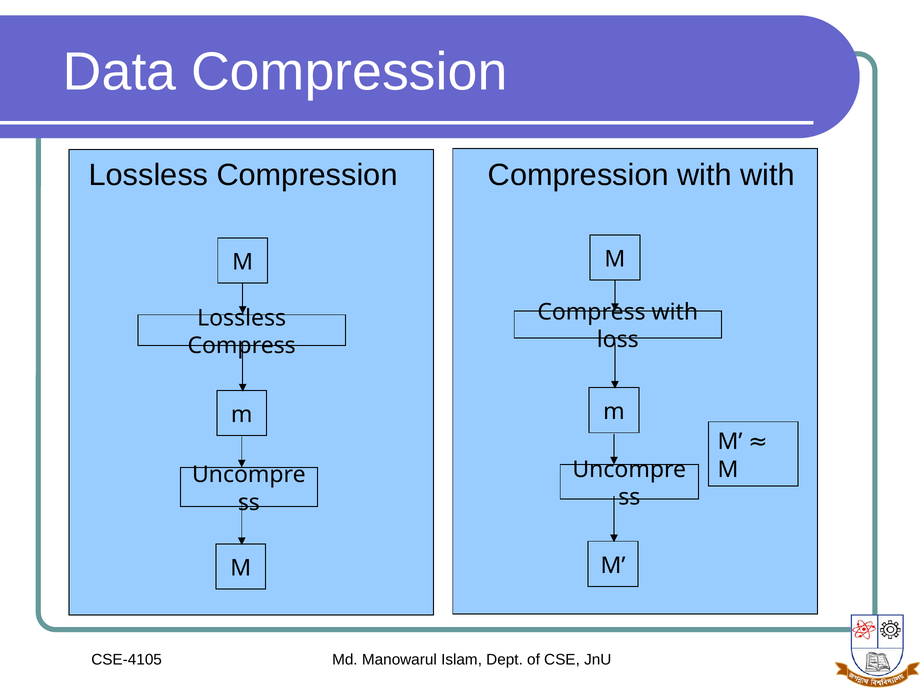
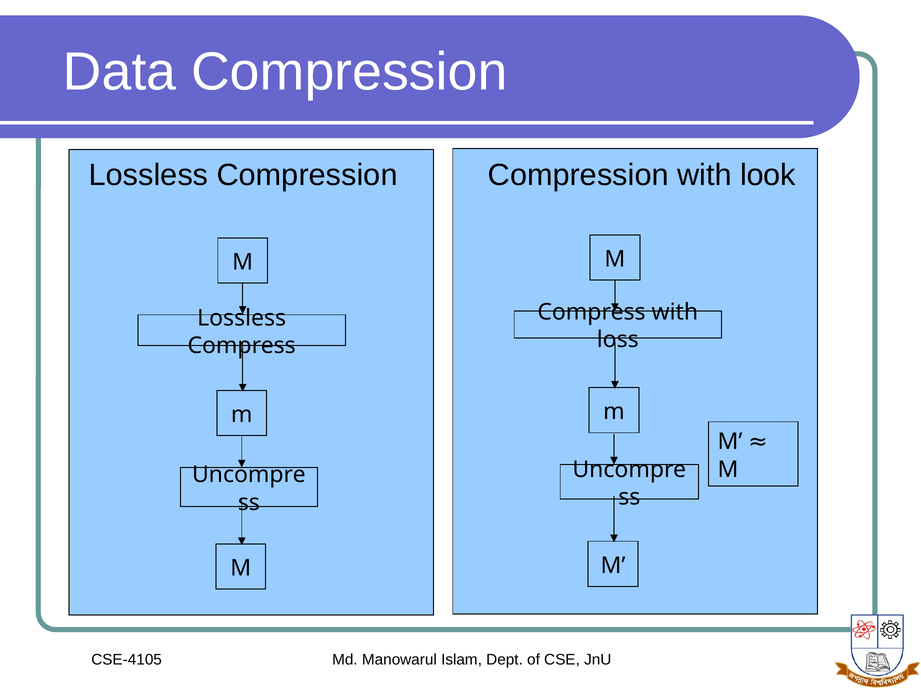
with with: with -> look
